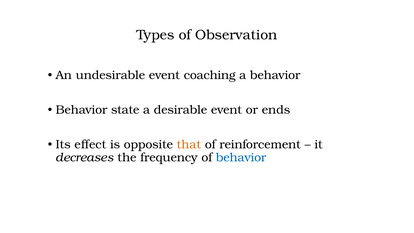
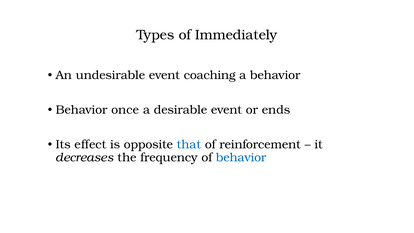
Observation: Observation -> Immediately
state: state -> once
that colour: orange -> blue
